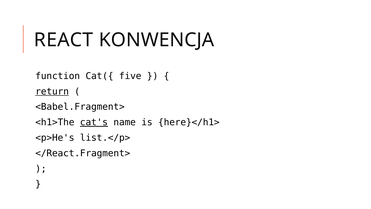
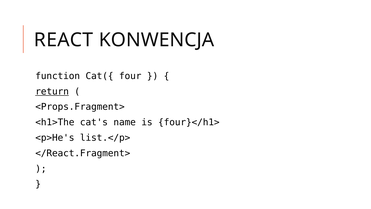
five: five -> four
<Babel.Fragment>: <Babel.Fragment> -> <Props.Fragment>
cat's underline: present -> none
here}</h1>: here}</h1> -> four}</h1>
